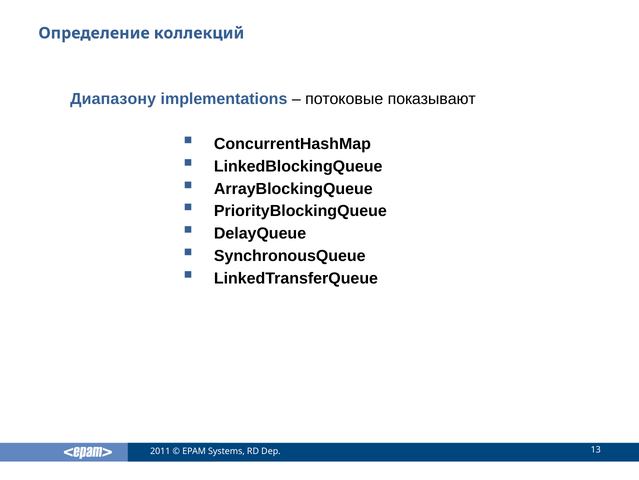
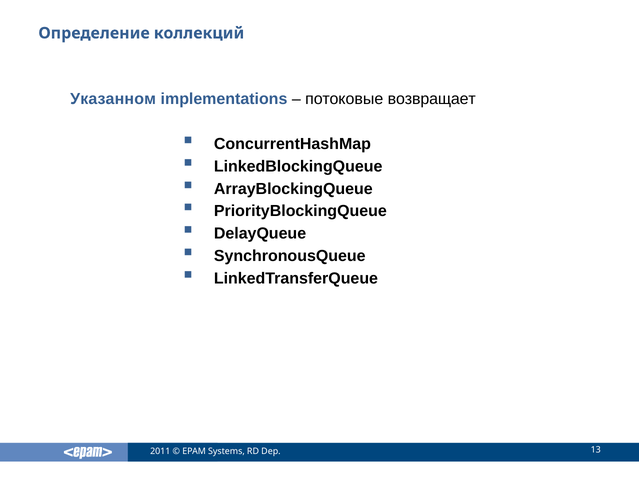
Диапазону: Диапазону -> Указанном
показывают: показывают -> возвращает
